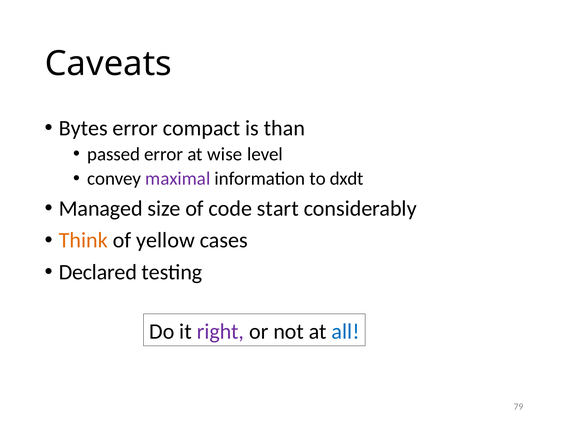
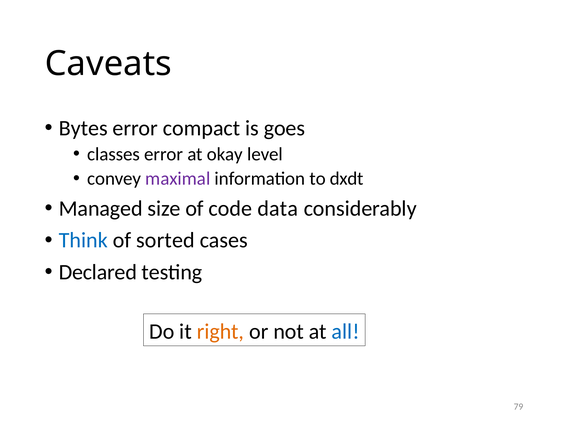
than: than -> goes
passed: passed -> classes
wise: wise -> okay
start: start -> data
Think colour: orange -> blue
yellow: yellow -> sorted
right colour: purple -> orange
